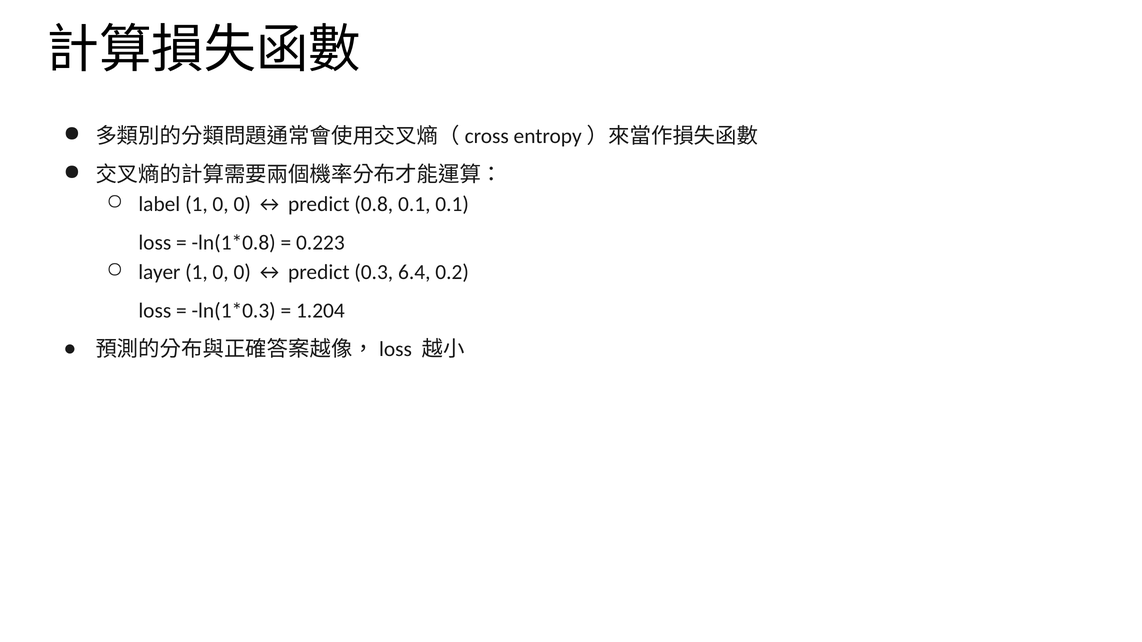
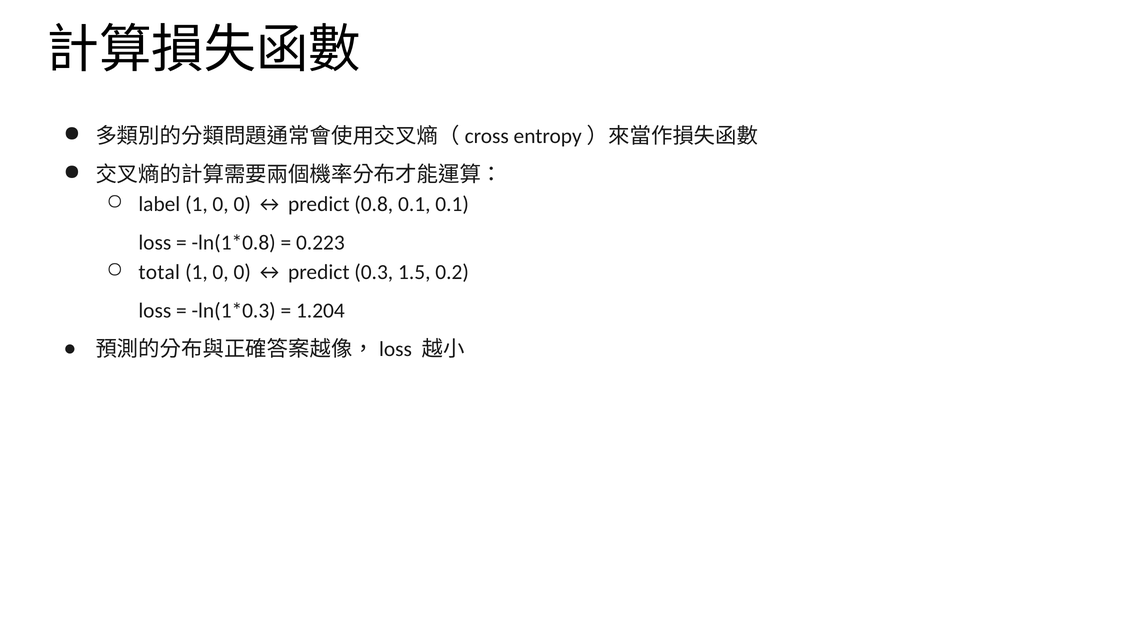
layer: layer -> total
6.4: 6.4 -> 1.5
